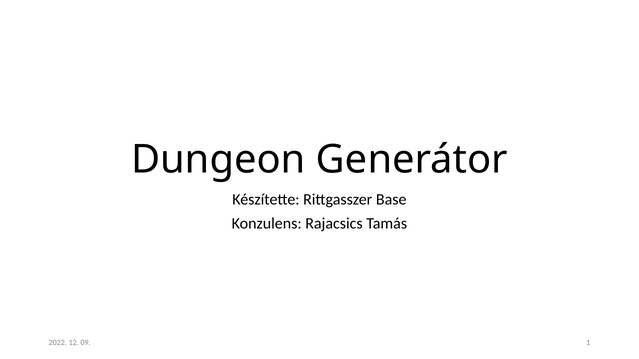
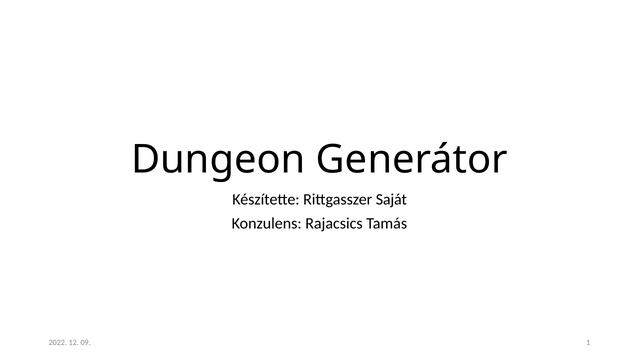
Base: Base -> Saját
